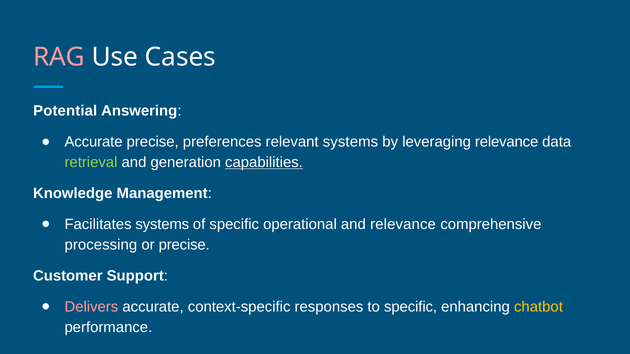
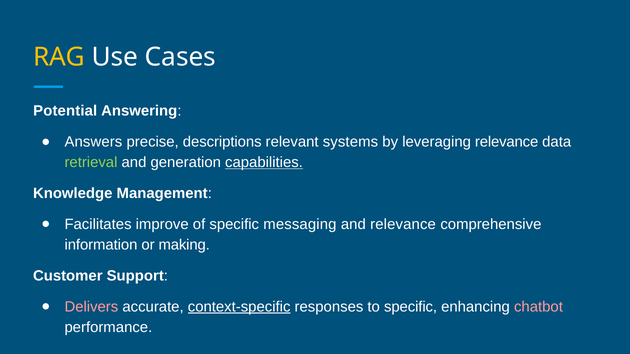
RAG colour: pink -> yellow
Accurate at (94, 142): Accurate -> Answers
preferences: preferences -> descriptions
Facilitates systems: systems -> improve
operational: operational -> messaging
processing: processing -> information
or precise: precise -> making
context-specific underline: none -> present
chatbot colour: yellow -> pink
